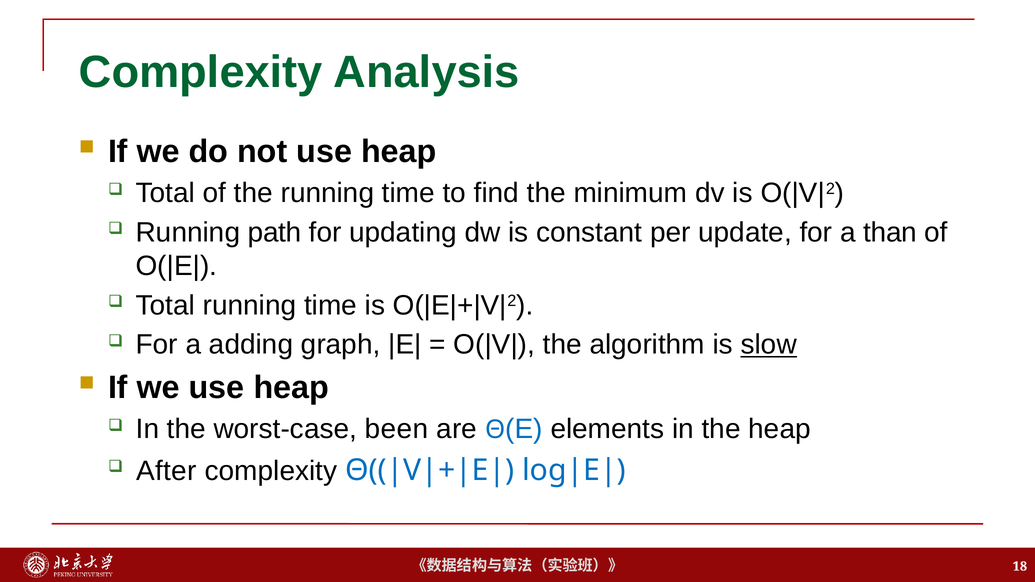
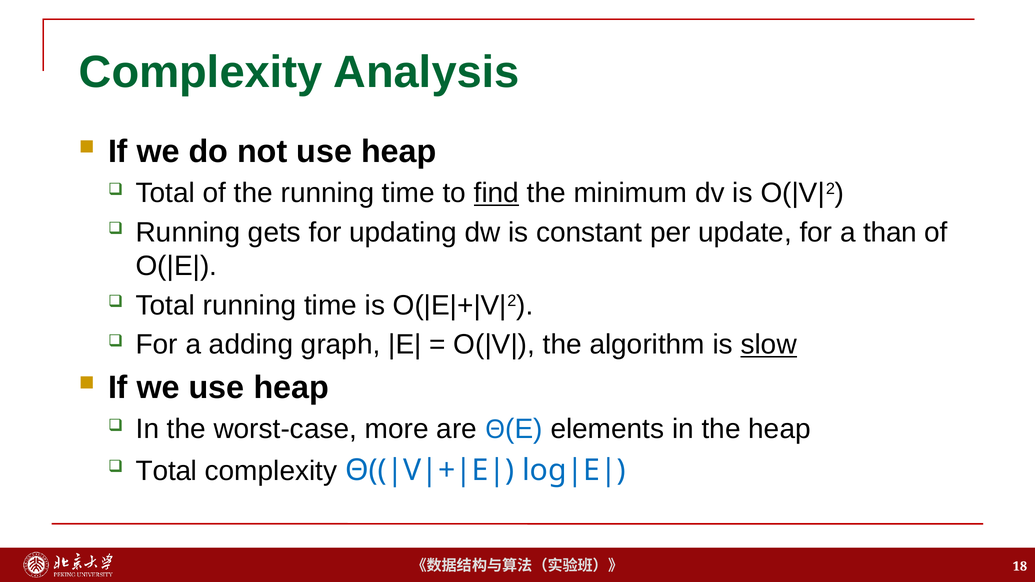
find underline: none -> present
path: path -> gets
been: been -> more
After at (166, 471): After -> Total
